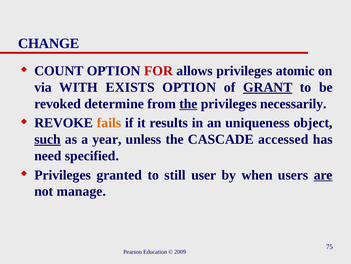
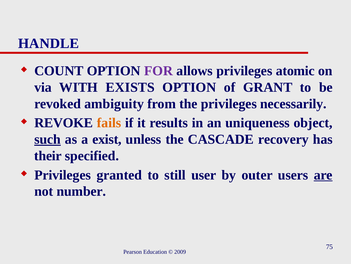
CHANGE: CHANGE -> HANDLE
FOR colour: red -> purple
GRANT underline: present -> none
determine: determine -> ambiguity
the at (188, 103) underline: present -> none
year: year -> exist
accessed: accessed -> recovery
need: need -> their
when: when -> outer
manage: manage -> number
